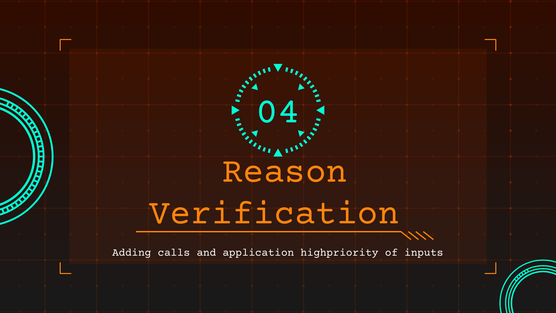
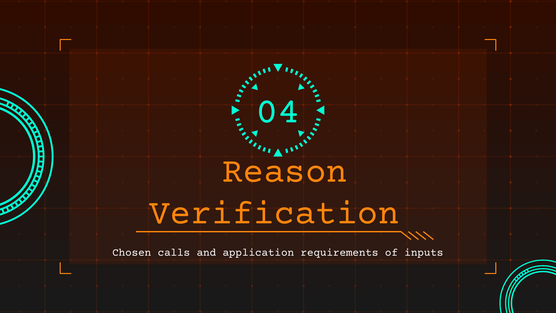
Adding: Adding -> Chosen
highpriority: highpriority -> requirements
